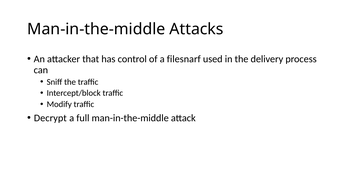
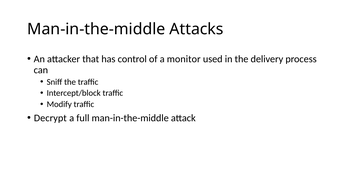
filesnarf: filesnarf -> monitor
